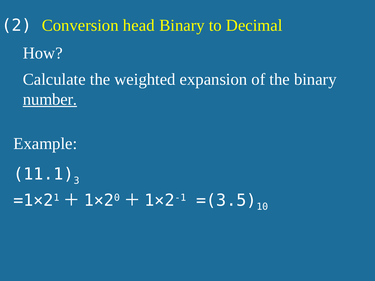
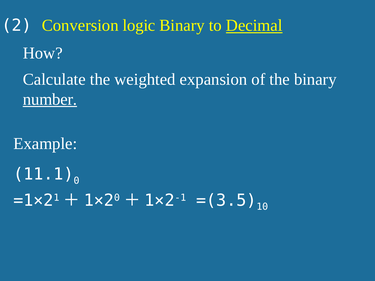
head: head -> logic
Decimal underline: none -> present
3: 3 -> 0
